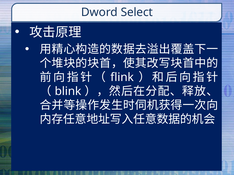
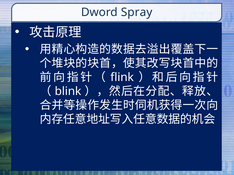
Select: Select -> Spray
